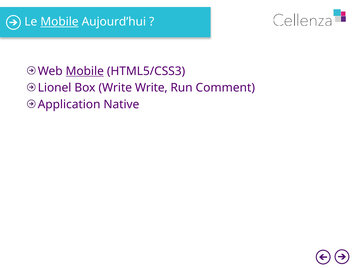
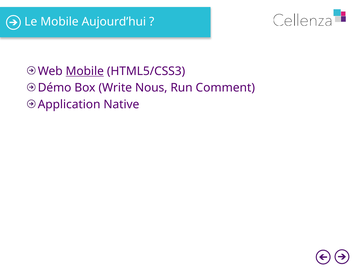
Mobile at (59, 22) underline: present -> none
Lionel: Lionel -> Démo
Write Write: Write -> Nous
